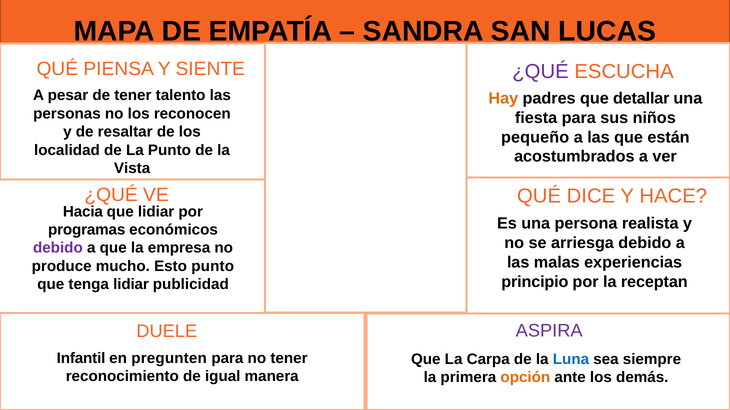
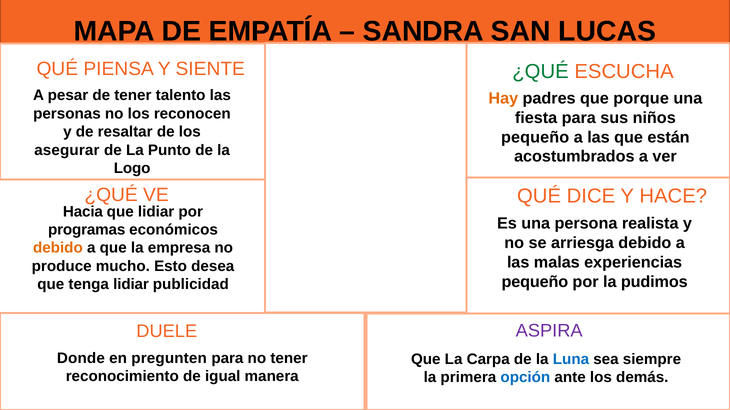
¿QUÉ at (541, 72) colour: purple -> green
detallar: detallar -> porque
localidad: localidad -> asegurar
Vista: Vista -> Logo
debido at (58, 248) colour: purple -> orange
Esto punto: punto -> desea
principio at (535, 282): principio -> pequeño
receptan: receptan -> pudimos
Infantil: Infantil -> Donde
opción colour: orange -> blue
